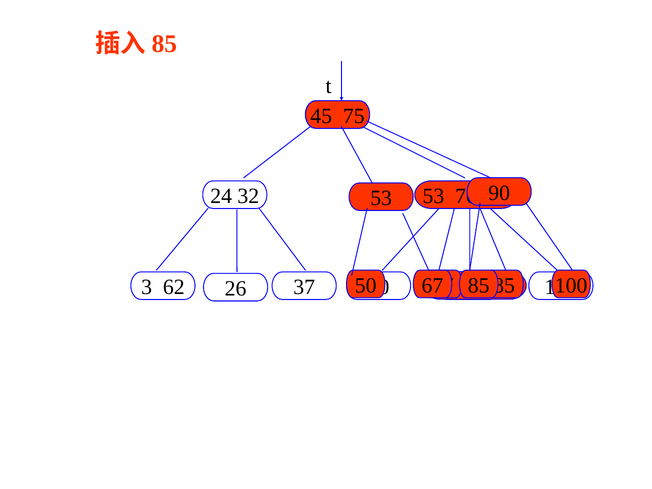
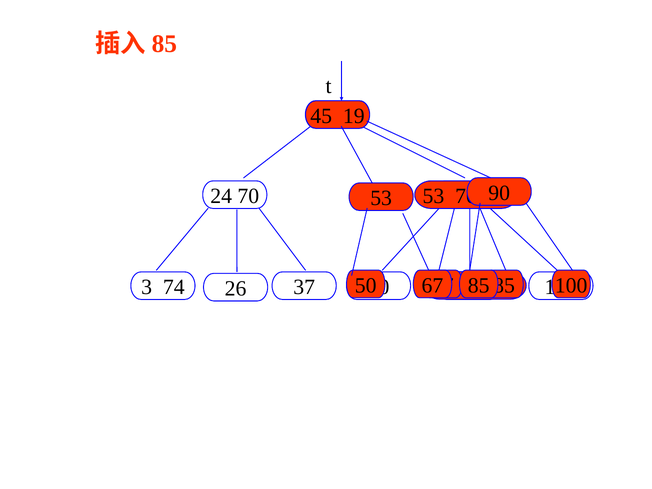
75: 75 -> 19
24 32: 32 -> 70
62: 62 -> 74
